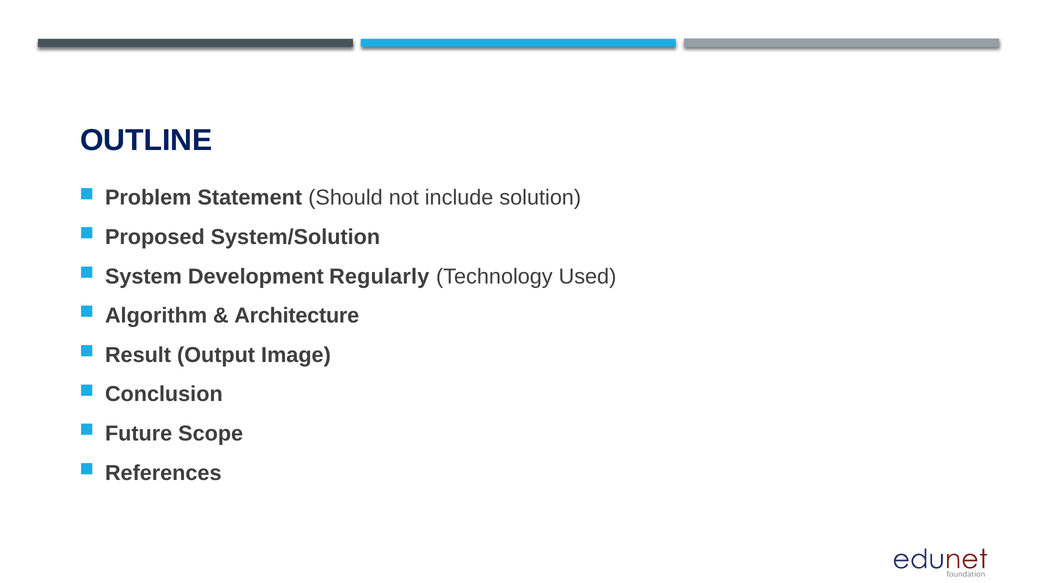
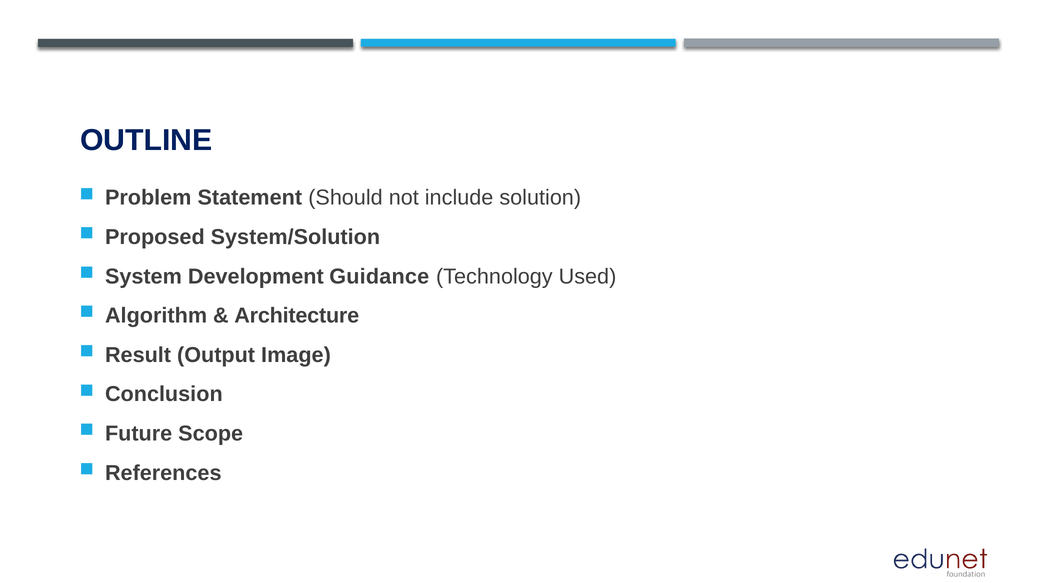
Regularly: Regularly -> Guidance
